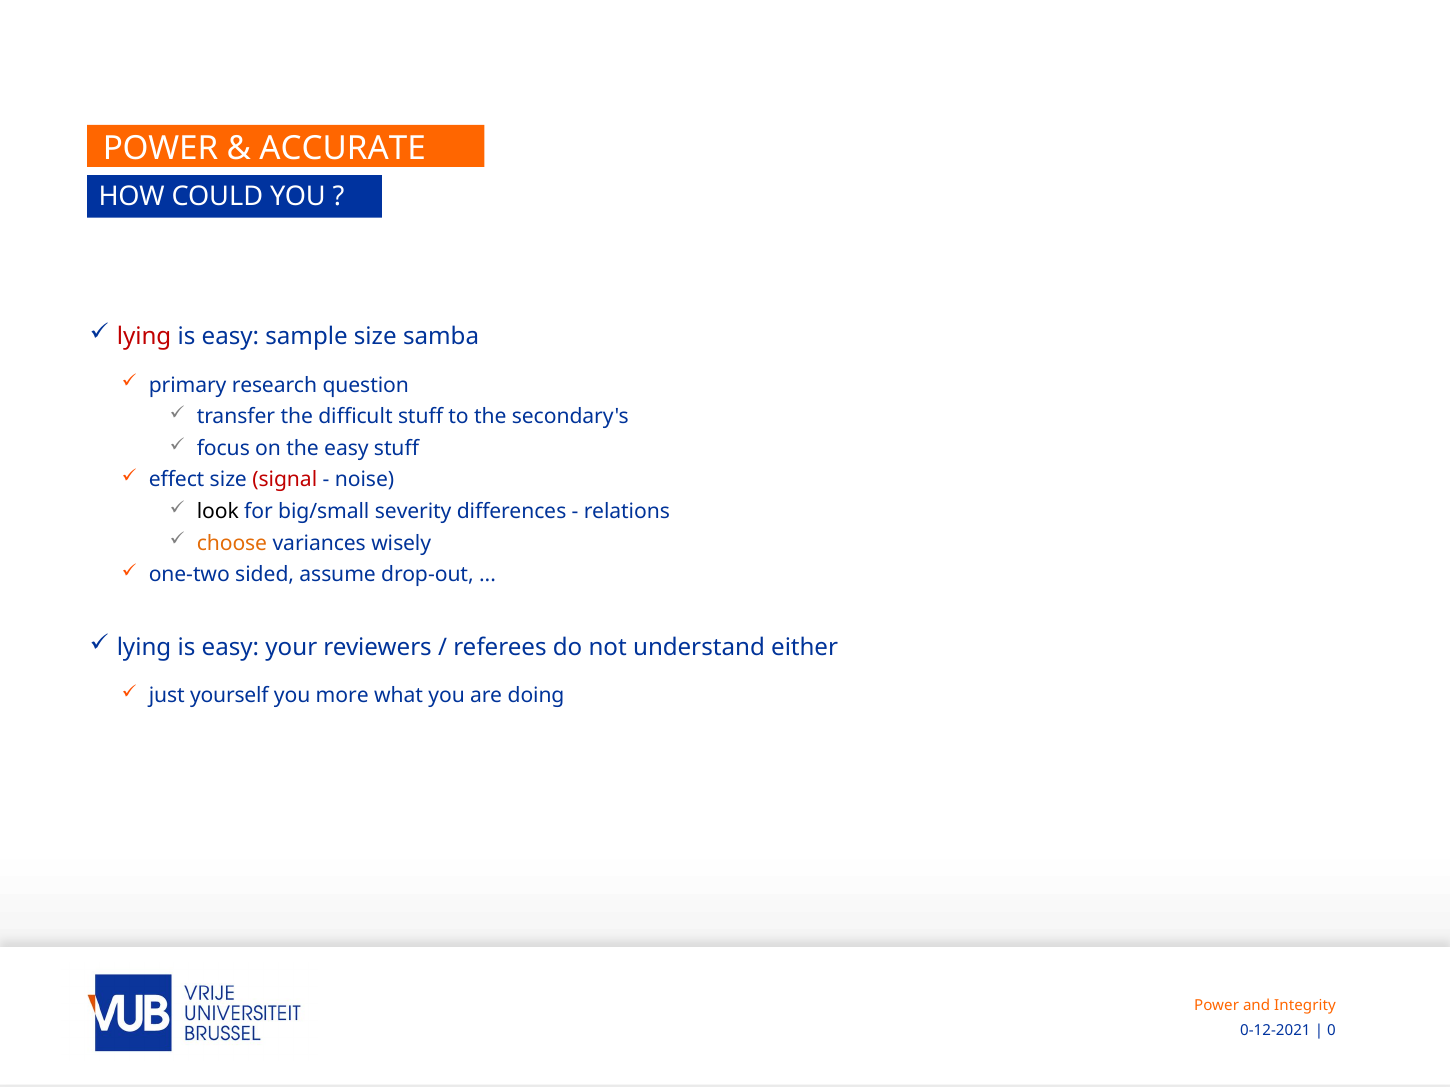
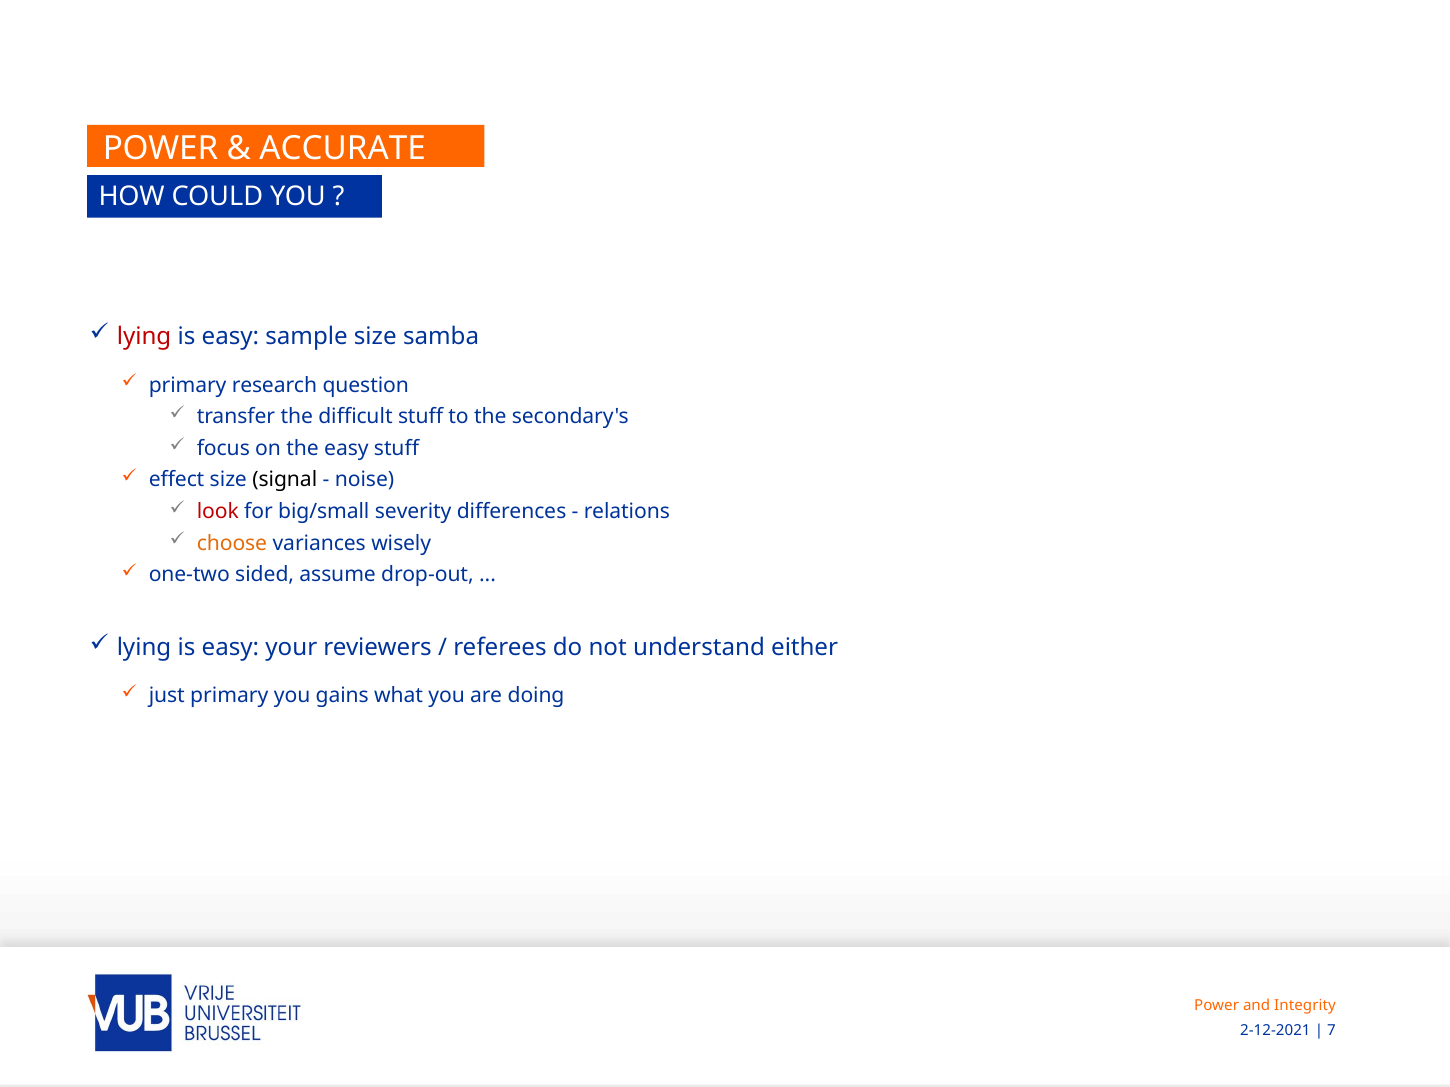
signal colour: red -> black
look colour: black -> red
just yourself: yourself -> primary
more: more -> gains
0-12-2021: 0-12-2021 -> 2-12-2021
0: 0 -> 7
